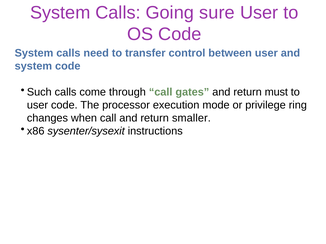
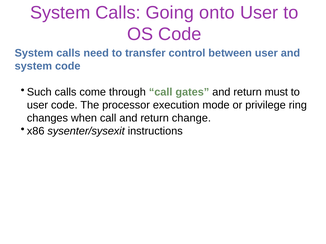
sure: sure -> onto
smaller: smaller -> change
